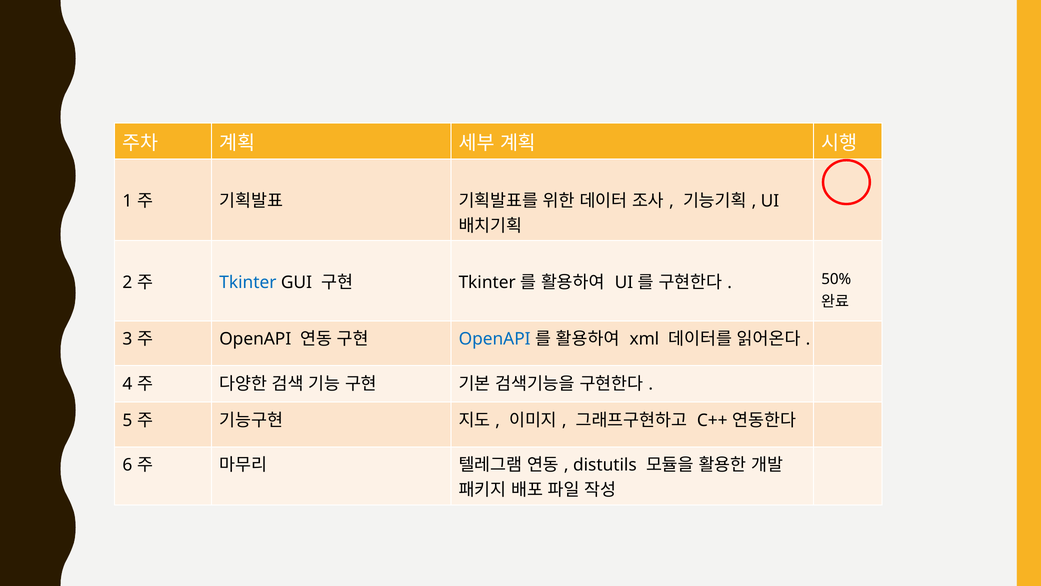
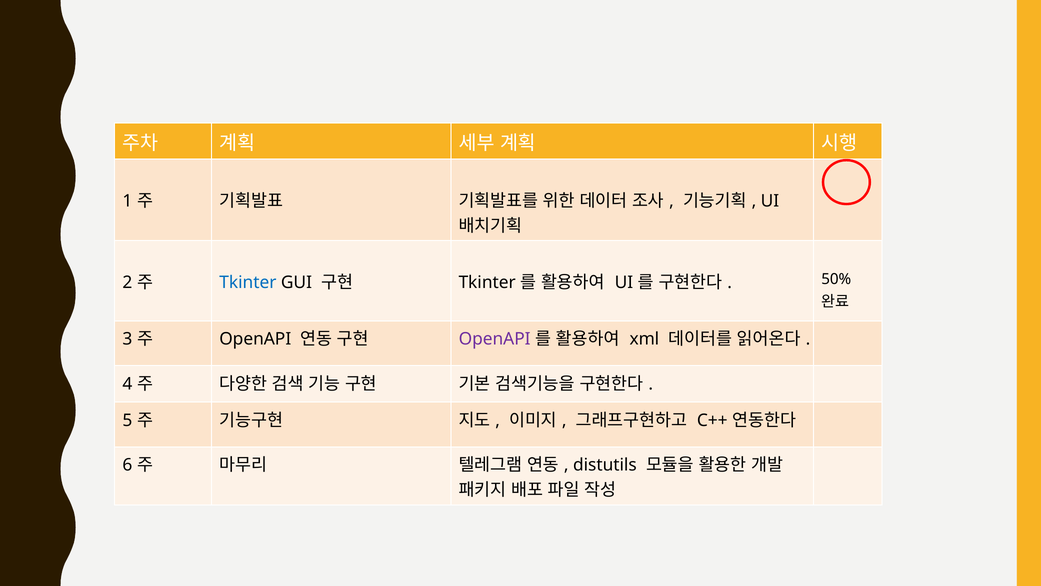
OpenAPI at (495, 339) colour: blue -> purple
